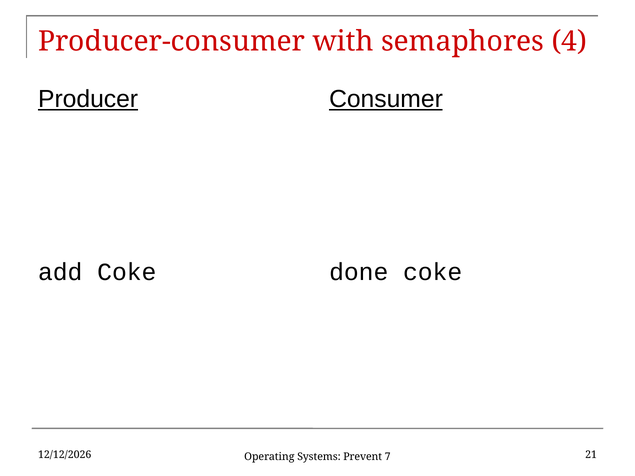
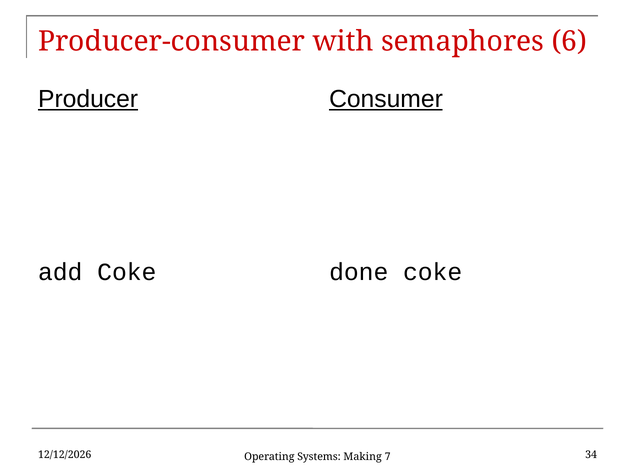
4: 4 -> 6
21: 21 -> 34
Prevent: Prevent -> Making
